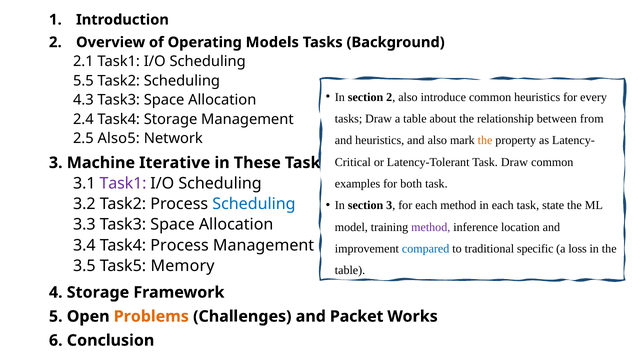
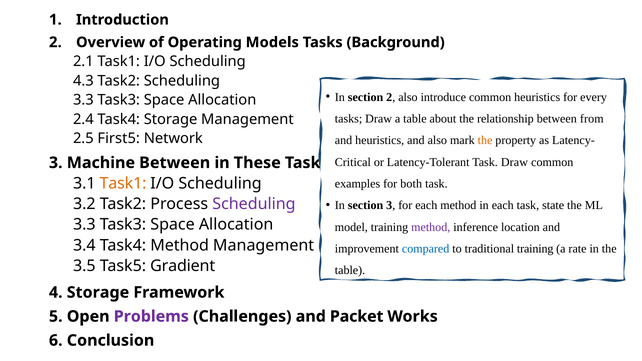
5.5: 5.5 -> 4.3
4.3 at (83, 100): 4.3 -> 3.3
Also5: Also5 -> First5
Machine Iterative: Iterative -> Between
Task1 at (123, 183) colour: purple -> orange
Scheduling at (254, 204) colour: blue -> purple
Task4 Process: Process -> Method
traditional specific: specific -> training
loss: loss -> rate
Memory: Memory -> Gradient
Problems colour: orange -> purple
